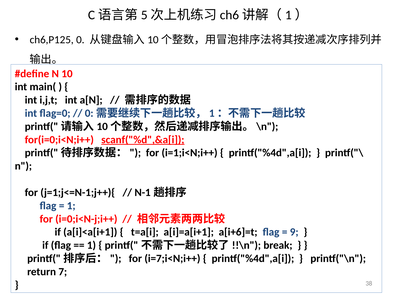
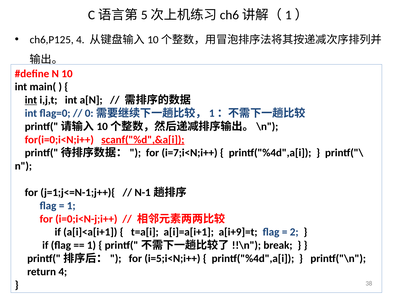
ch6,P125 0: 0 -> 4
int at (31, 100) underline: none -> present
i=1;i<N;i++: i=1;i<N;i++ -> i=7;i<N;i++
a[i+6]=t: a[i+6]=t -> a[i+9]=t
9: 9 -> 2
i=7;i<N;i++: i=7;i<N;i++ -> i=5;i<N;i++
return 7: 7 -> 4
